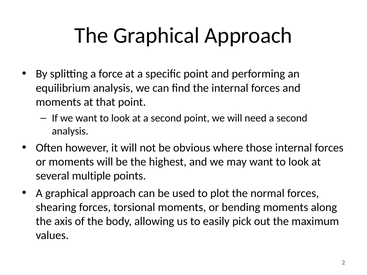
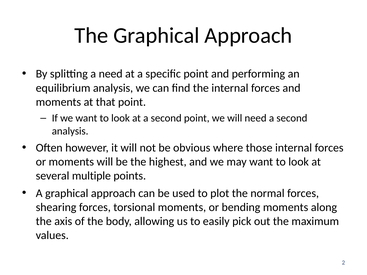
a force: force -> need
